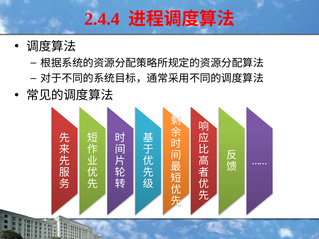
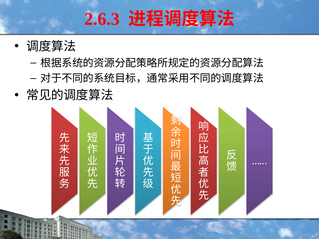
2.4.4: 2.4.4 -> 2.6.3
